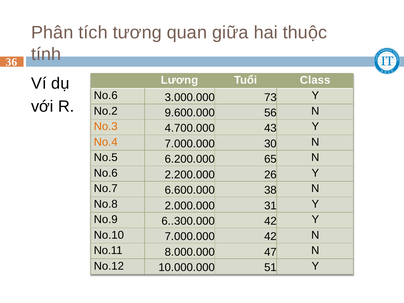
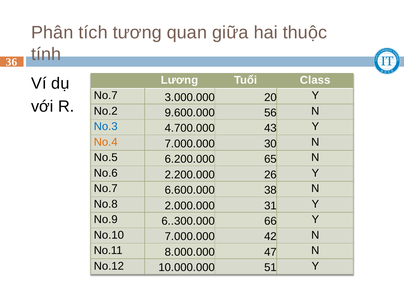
No.6 at (106, 96): No.6 -> No.7
73: 73 -> 20
No.3 colour: orange -> blue
6..300.000 42: 42 -> 66
